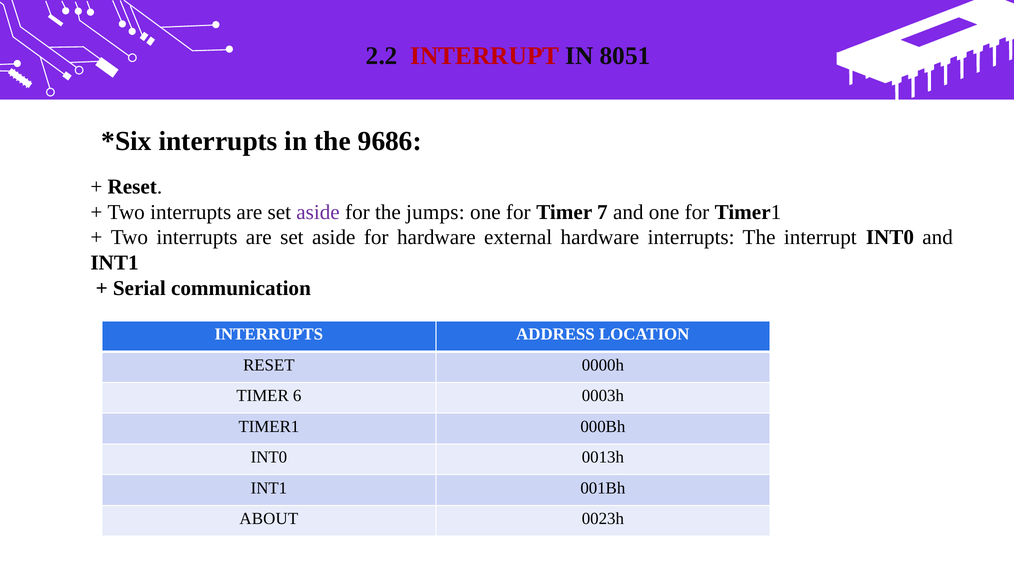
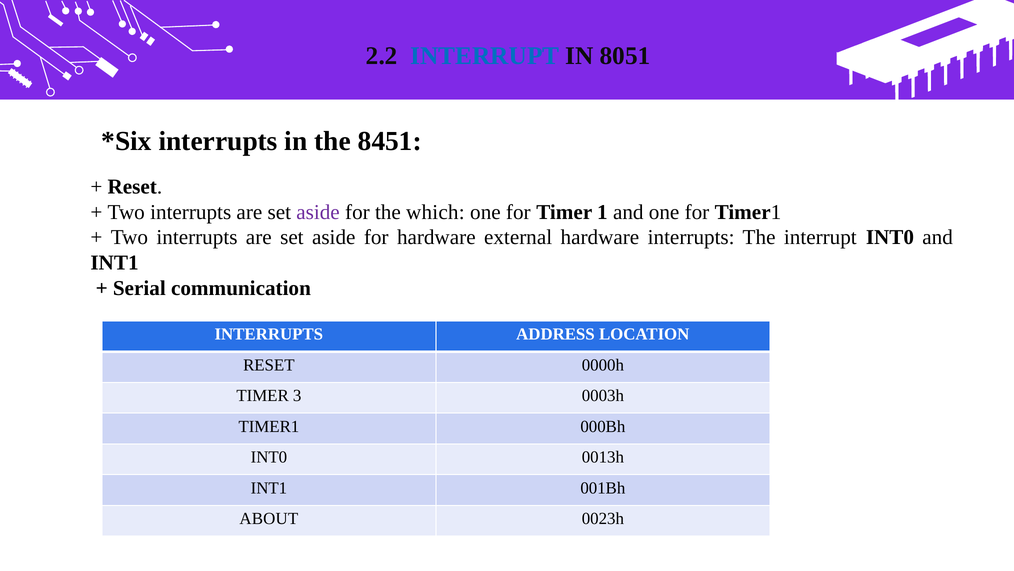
INTERRUPT at (485, 56) colour: red -> blue
9686: 9686 -> 8451
jumps: jumps -> which
7: 7 -> 1
6: 6 -> 3
